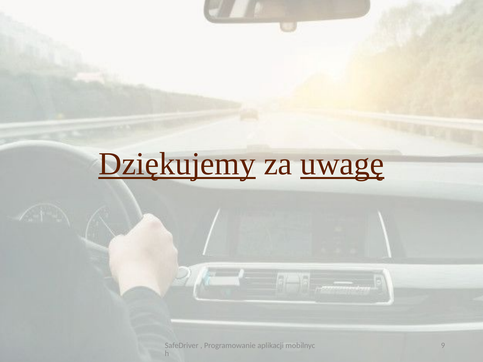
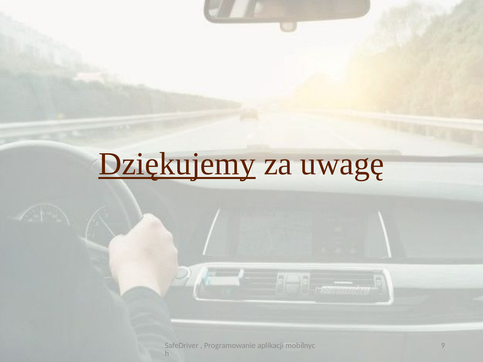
uwagę underline: present -> none
